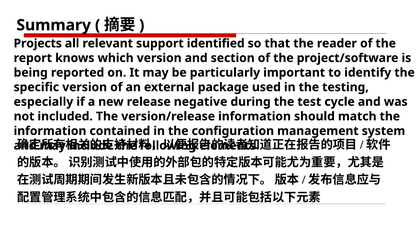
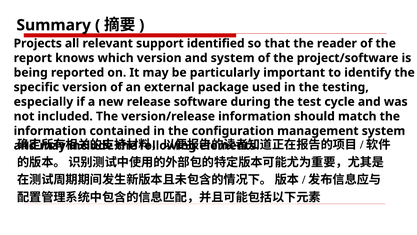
and section: section -> system
negative: negative -> software
